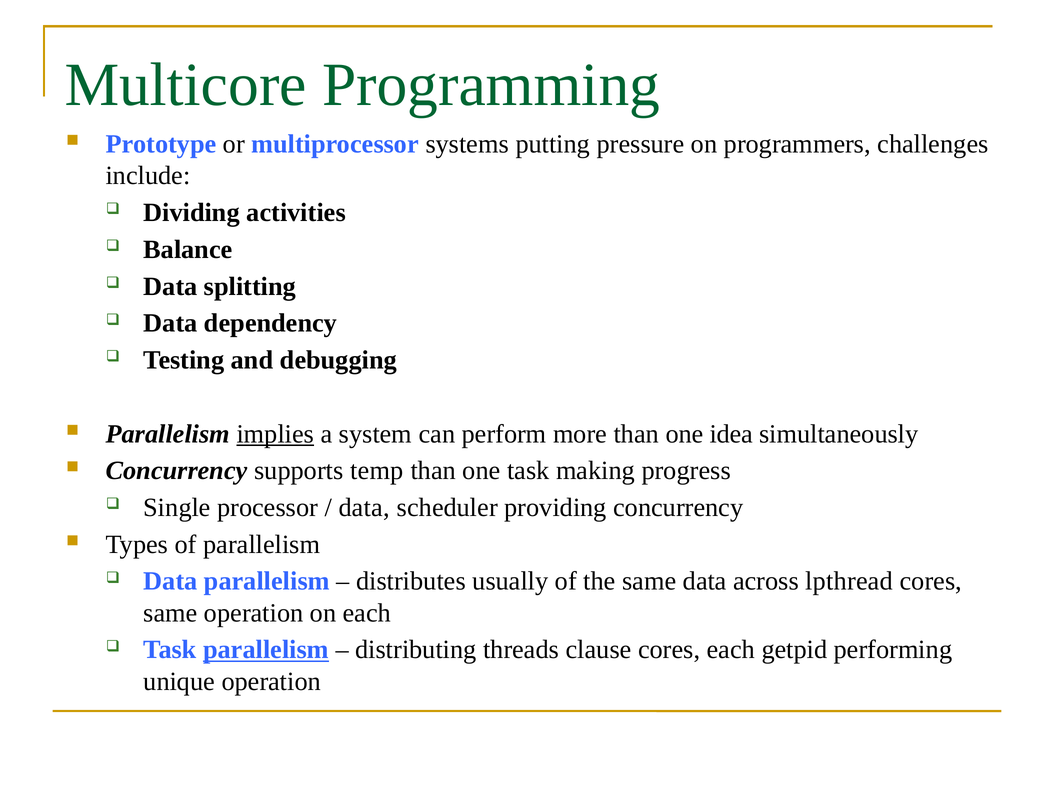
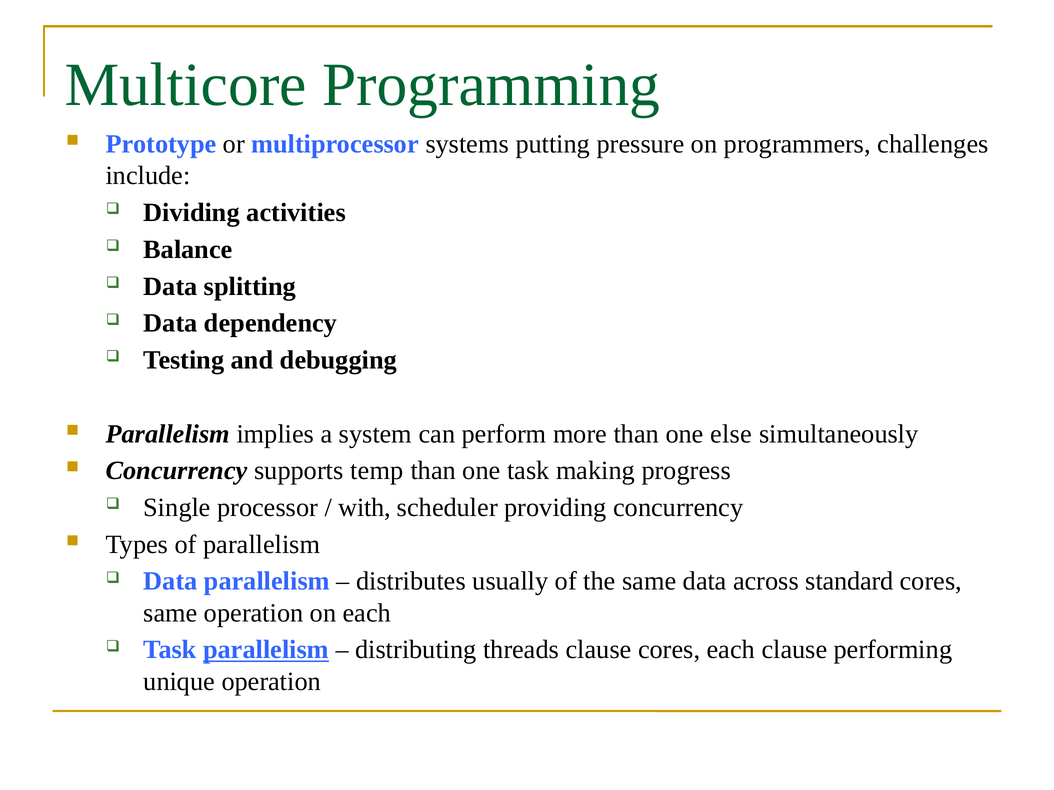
implies underline: present -> none
idea: idea -> else
data at (364, 508): data -> with
lpthread: lpthread -> standard
each getpid: getpid -> clause
